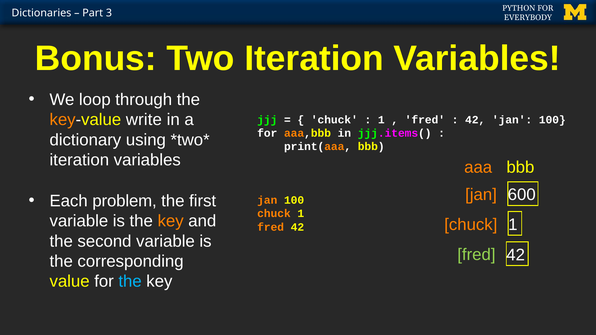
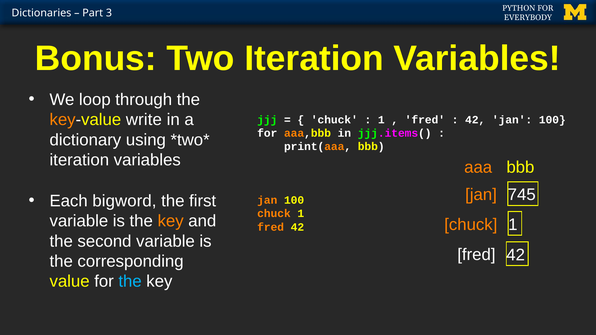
600: 600 -> 745
problem: problem -> bigword
fred at (476, 255) colour: light green -> white
